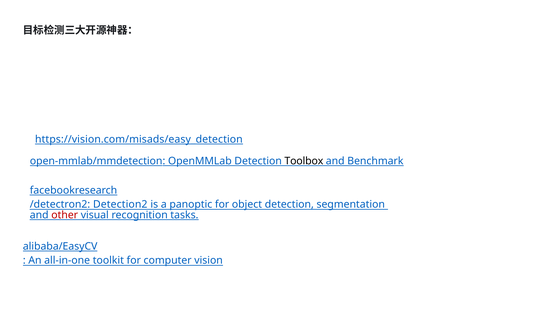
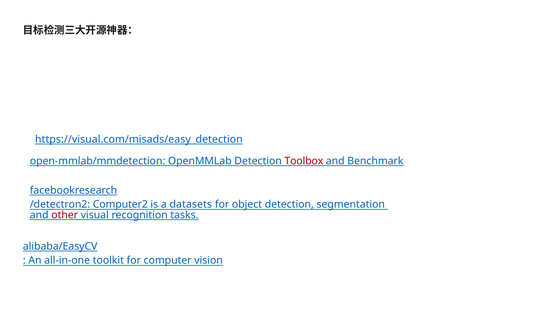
https://vision.com/misads/easy_detection: https://vision.com/misads/easy_detection -> https://visual.com/misads/easy_detection
Toolbox colour: black -> red
Detection2: Detection2 -> Computer2
panoptic: panoptic -> datasets
